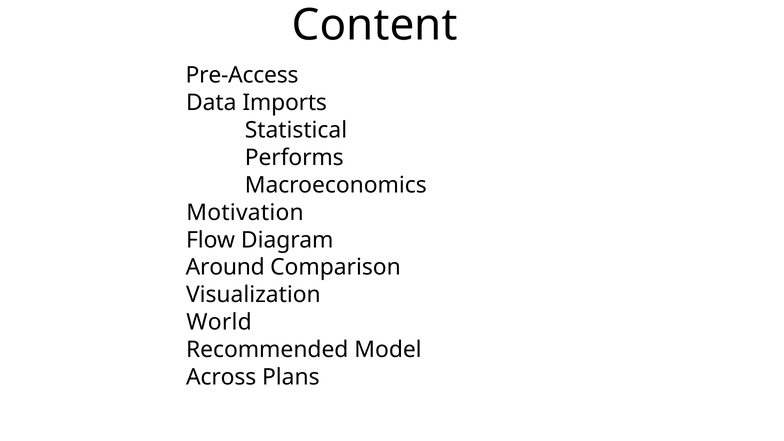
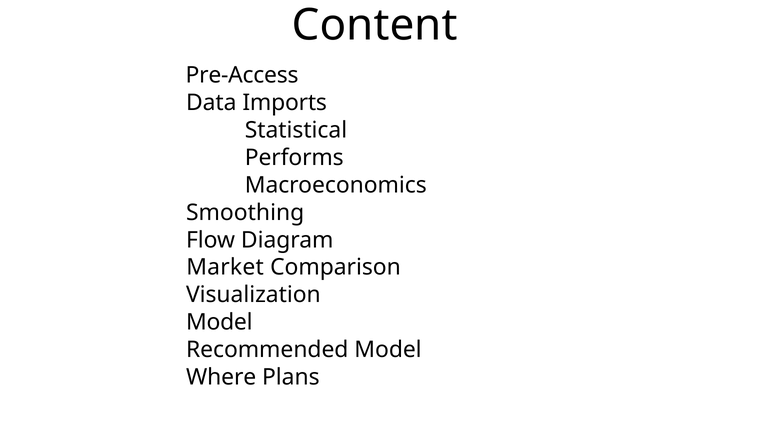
Motivation: Motivation -> Smoothing
Around: Around -> Market
World at (219, 322): World -> Model
Across: Across -> Where
